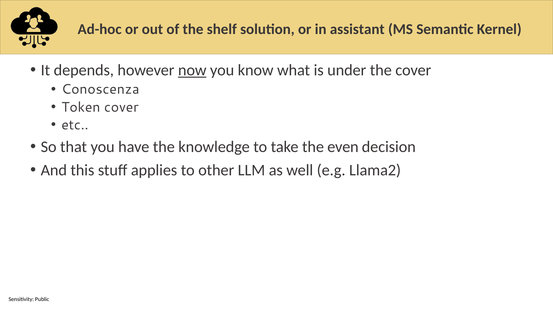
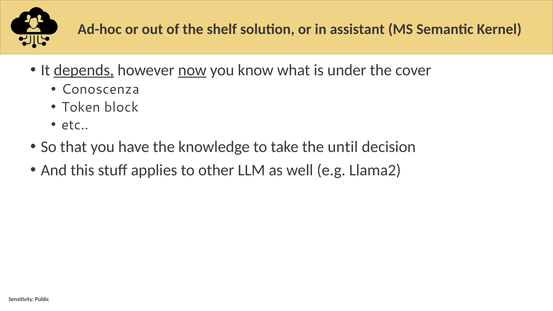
depends underline: none -> present
Token cover: cover -> block
even: even -> until
